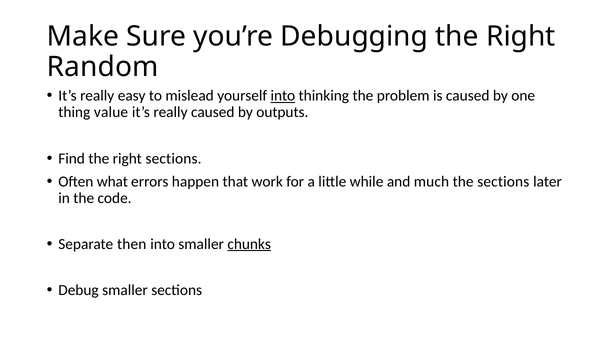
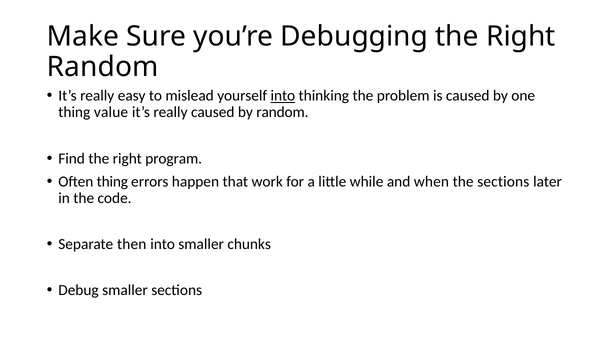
by outputs: outputs -> random
right sections: sections -> program
Often what: what -> thing
much: much -> when
chunks underline: present -> none
